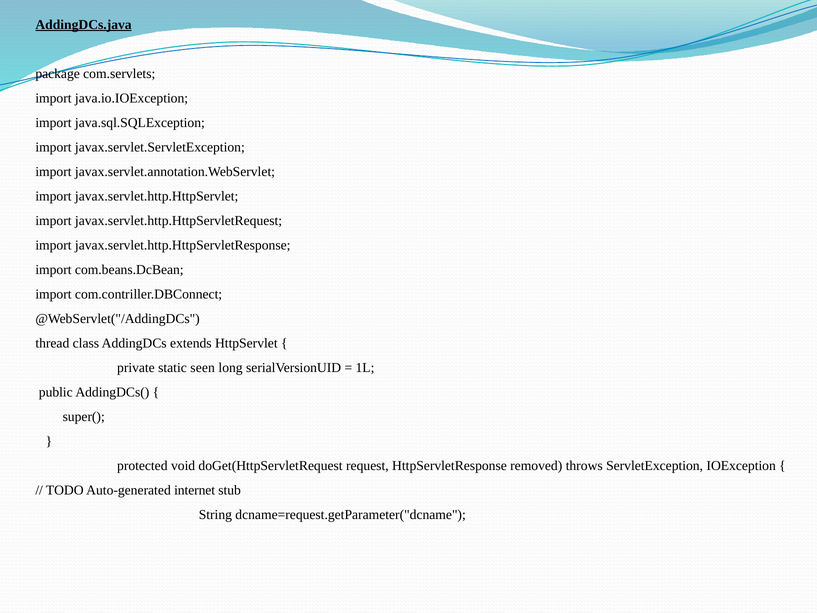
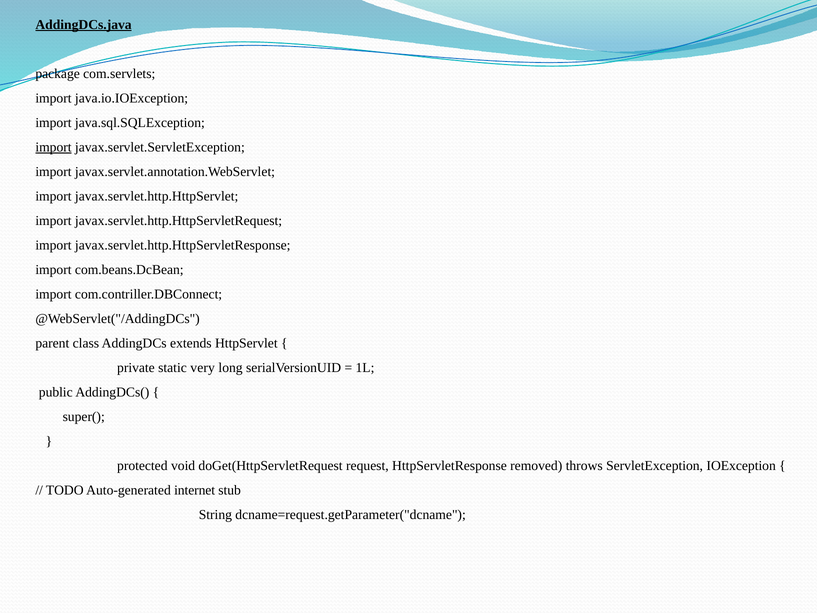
import at (53, 147) underline: none -> present
thread: thread -> parent
seen: seen -> very
